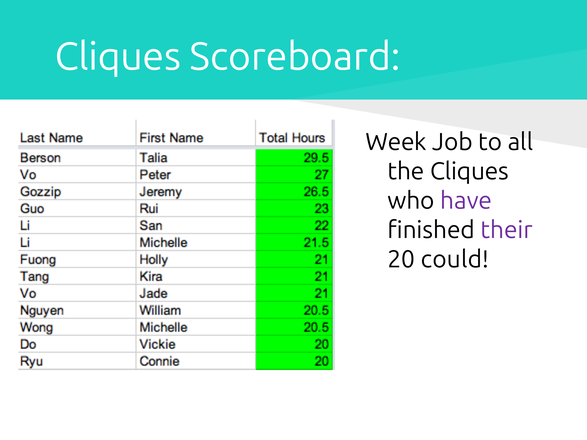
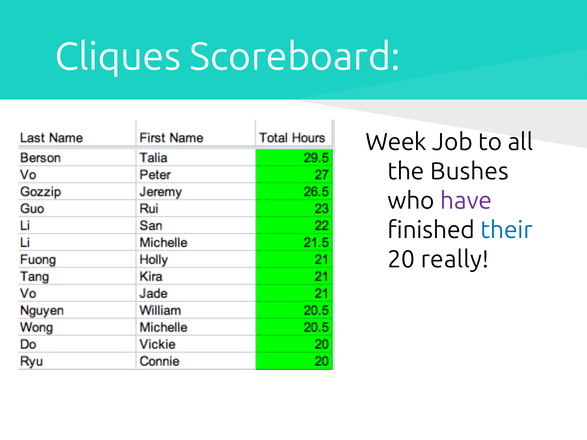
the Cliques: Cliques -> Bushes
their colour: purple -> blue
could: could -> really
